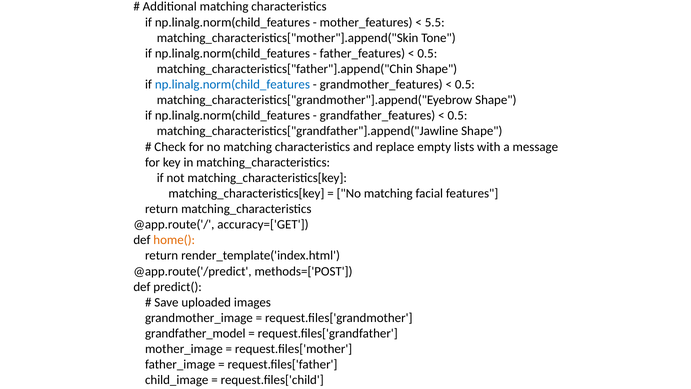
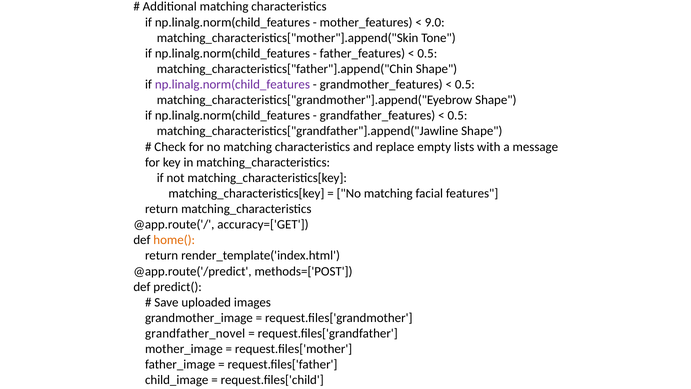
5.5: 5.5 -> 9.0
np.linalg.norm(child_features at (232, 84) colour: blue -> purple
grandfather_model: grandfather_model -> grandfather_novel
